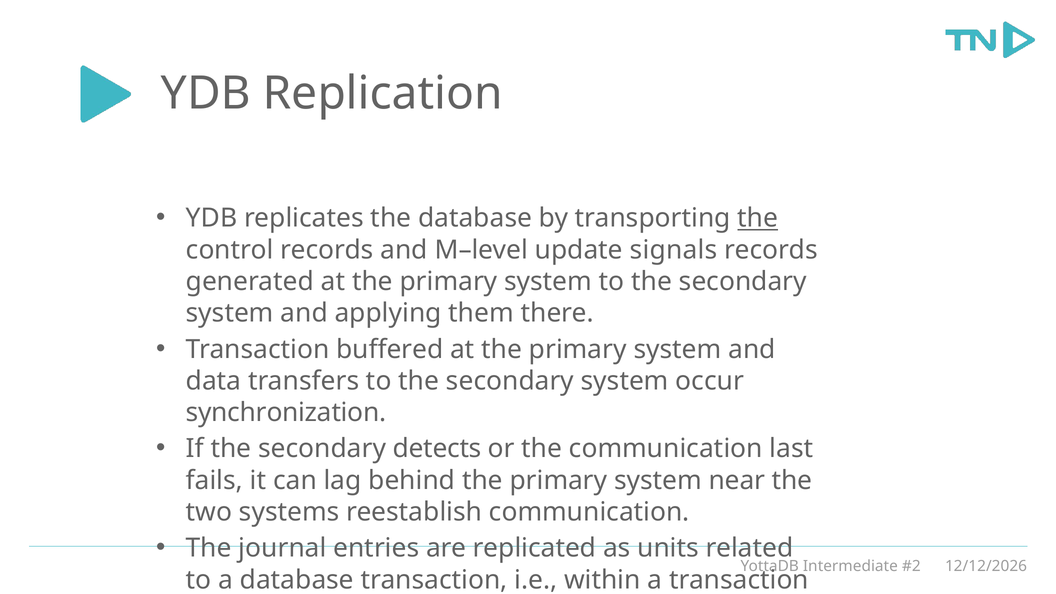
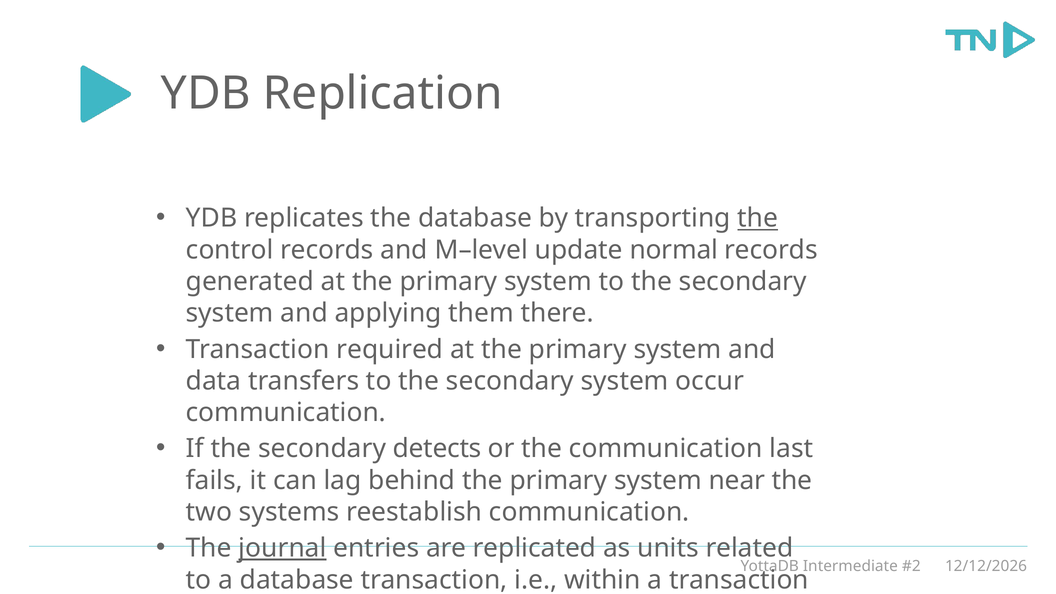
signals: signals -> normal
buffered: buffered -> required
synchronization at (286, 413): synchronization -> communication
journal underline: none -> present
